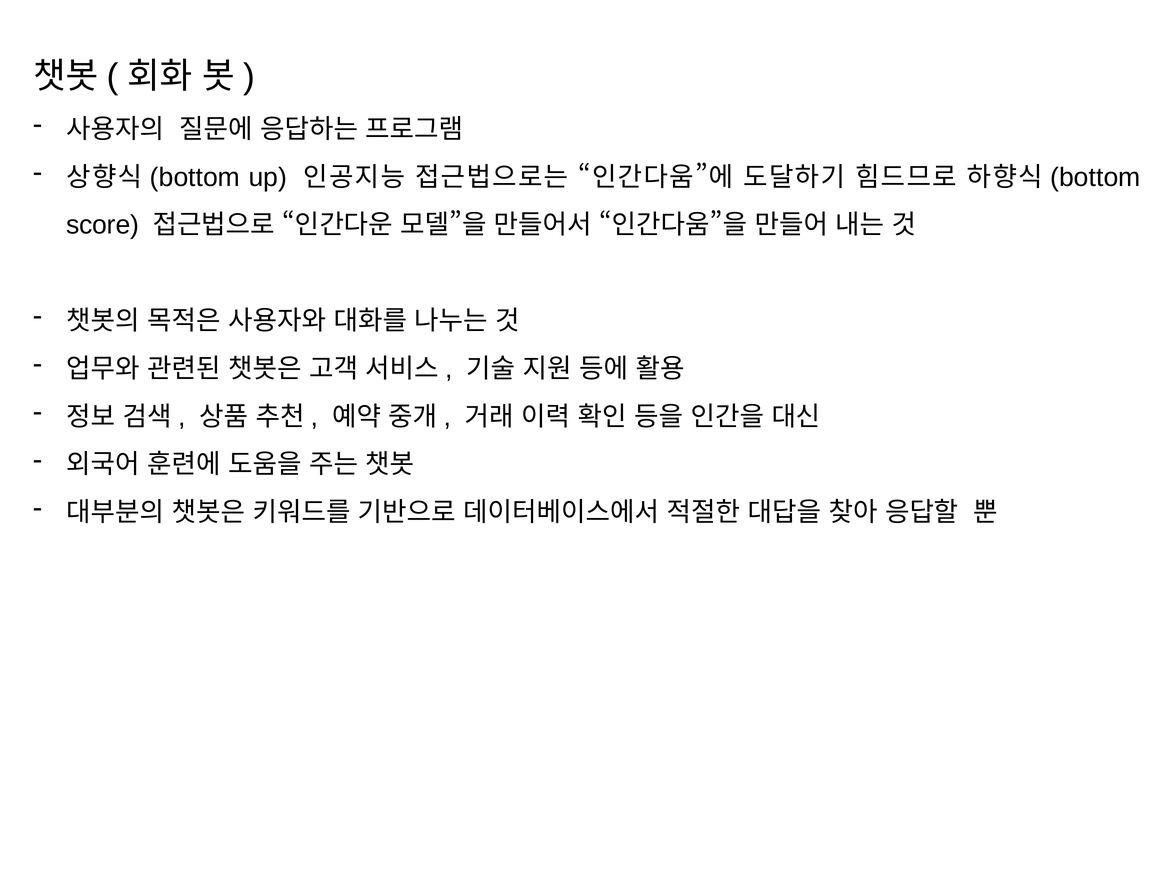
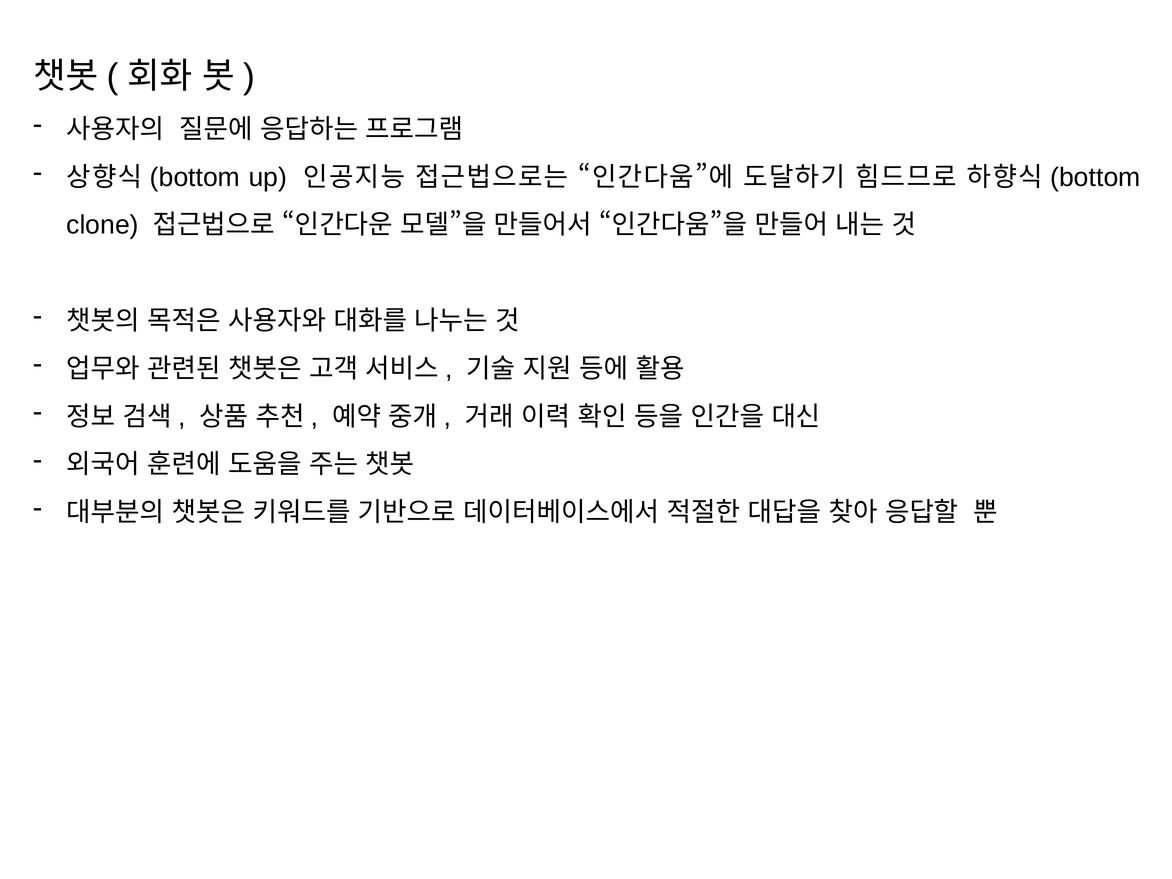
score: score -> clone
